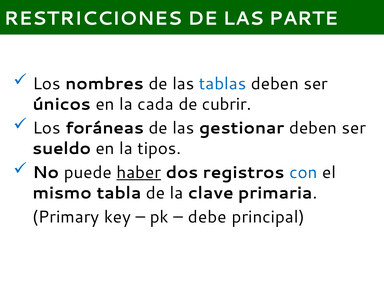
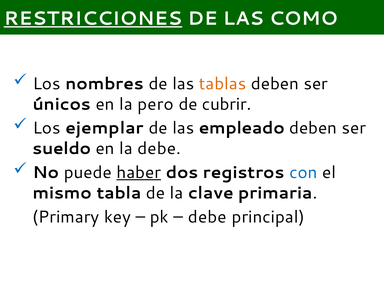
RESTRICCIONES underline: none -> present
PARTE: PARTE -> COMO
tablas colour: blue -> orange
cada: cada -> pero
foráneas: foráneas -> ejemplar
gestionar: gestionar -> empleado
la tipos: tipos -> debe
